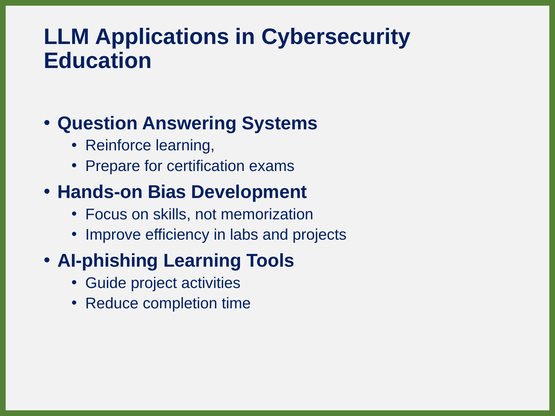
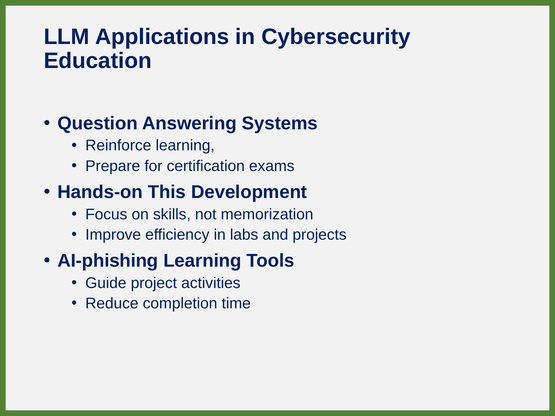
Bias: Bias -> This
